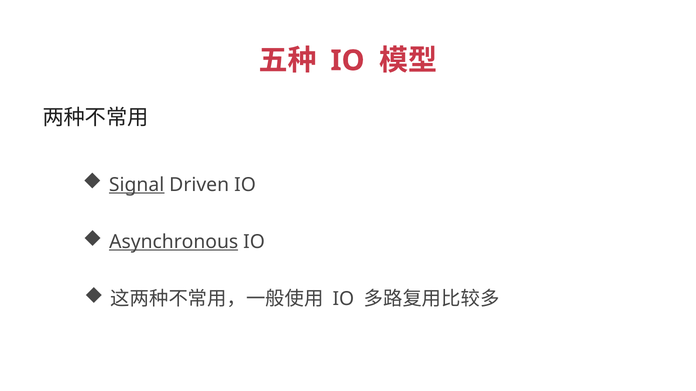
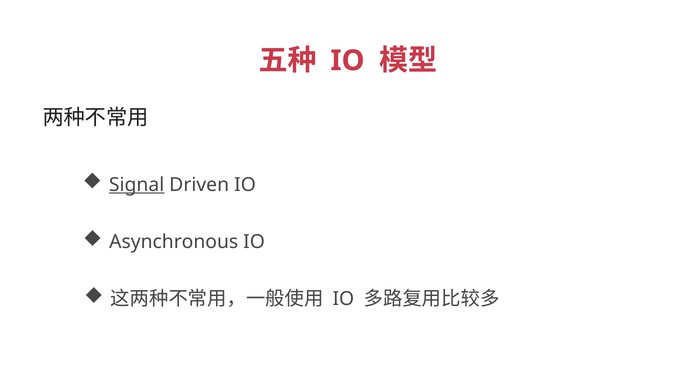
Asynchronous underline: present -> none
